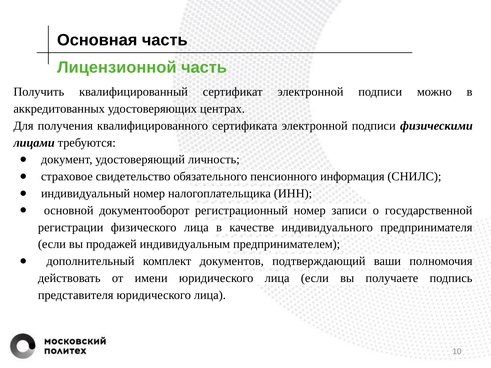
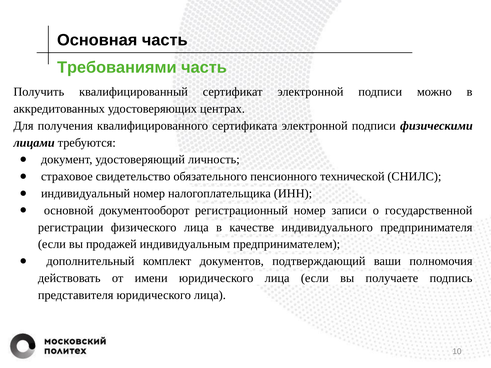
Лицензионной: Лицензионной -> Требованиями
информация: информация -> технической
